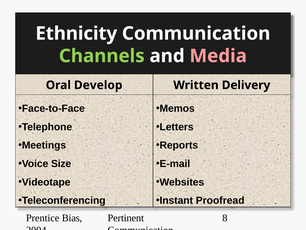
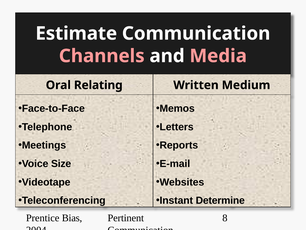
Ethnicity: Ethnicity -> Estimate
Channels colour: light green -> pink
Develop: Develop -> Relating
Delivery: Delivery -> Medium
Proofread: Proofread -> Determine
